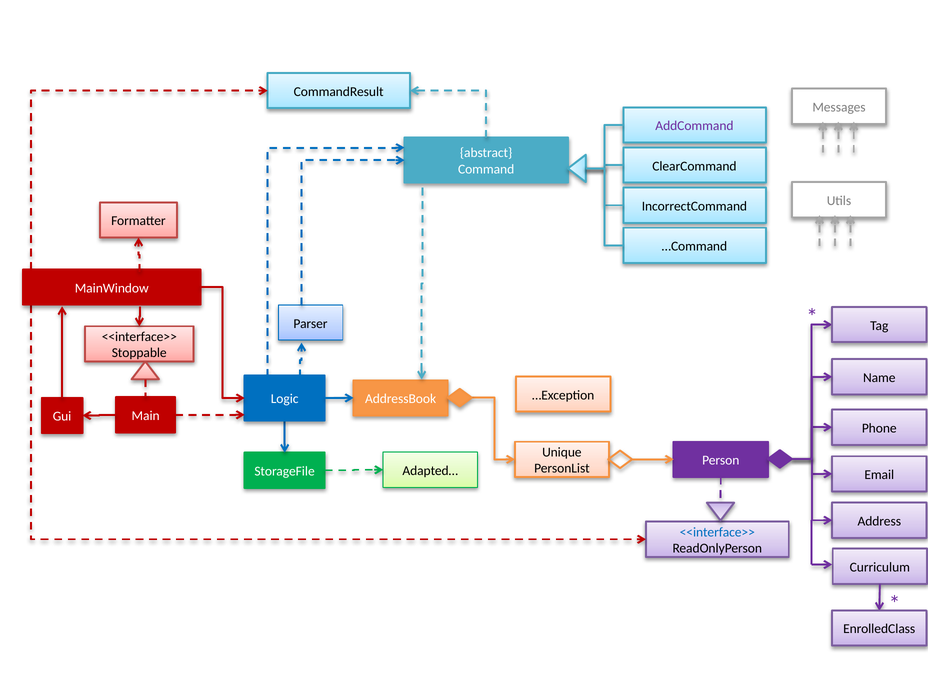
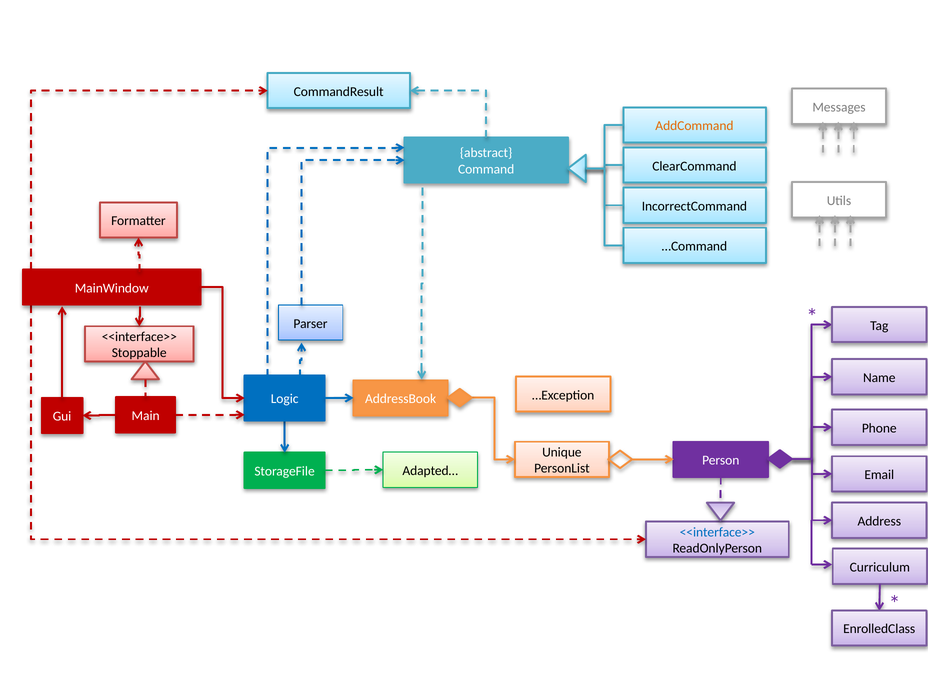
AddCommand colour: purple -> orange
